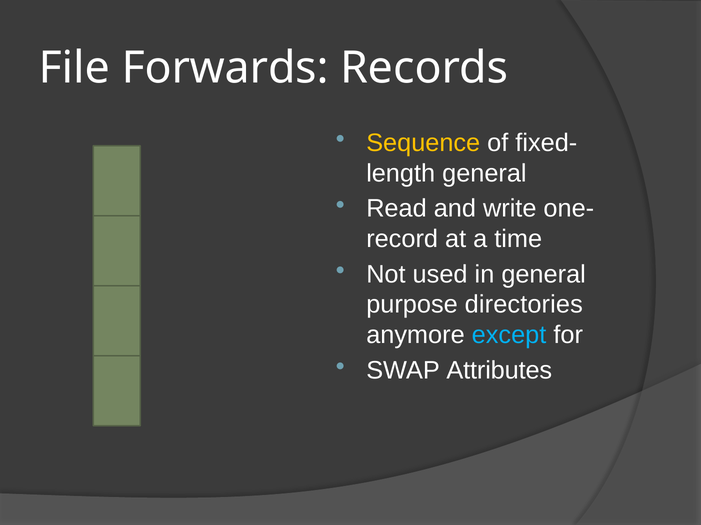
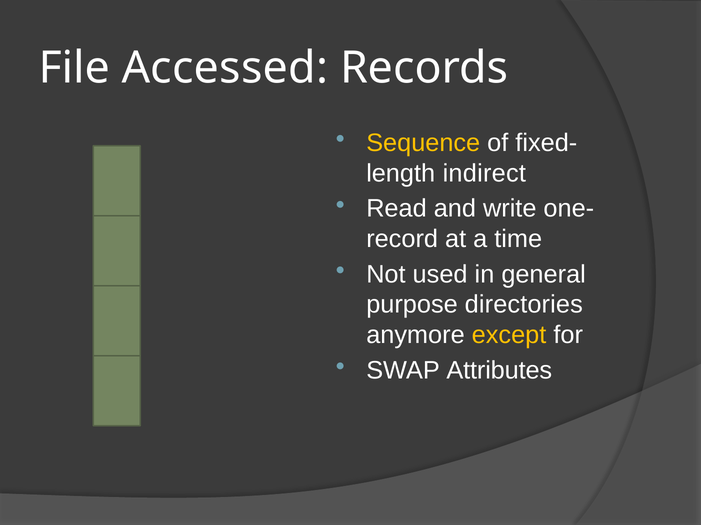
Forwards: Forwards -> Accessed
general at (484, 173): general -> indirect
except colour: light blue -> yellow
